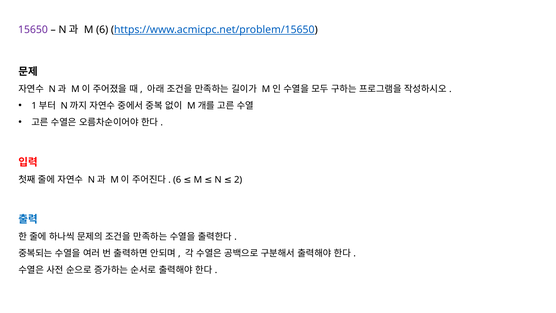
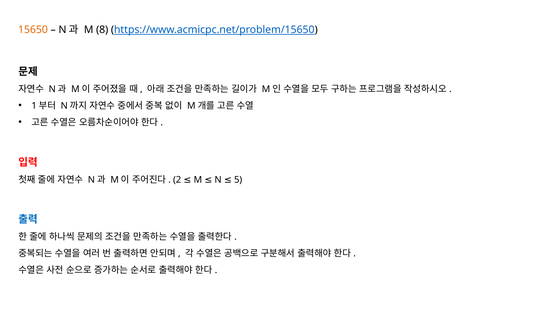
15650 colour: purple -> orange
M 6: 6 -> 8
6 at (177, 180): 6 -> 2
2: 2 -> 5
